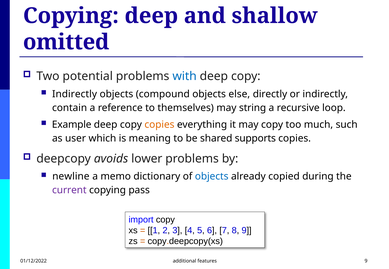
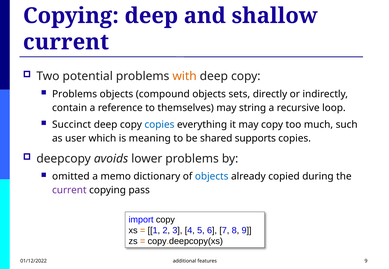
omitted at (66, 42): omitted -> current
with colour: blue -> orange
Indirectly at (75, 94): Indirectly -> Problems
else: else -> sets
Example: Example -> Succinct
copies at (159, 125) colour: orange -> blue
newline: newline -> omitted
